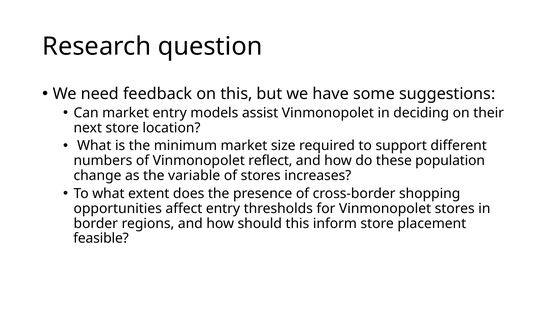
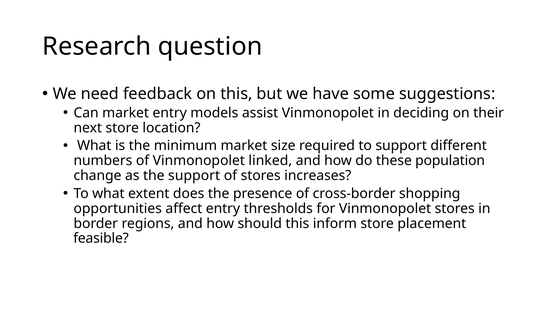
reflect: reflect -> linked
the variable: variable -> support
